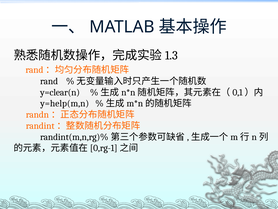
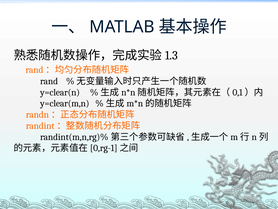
y=help(m,n: y=help(m,n -> y=clear(m,n
